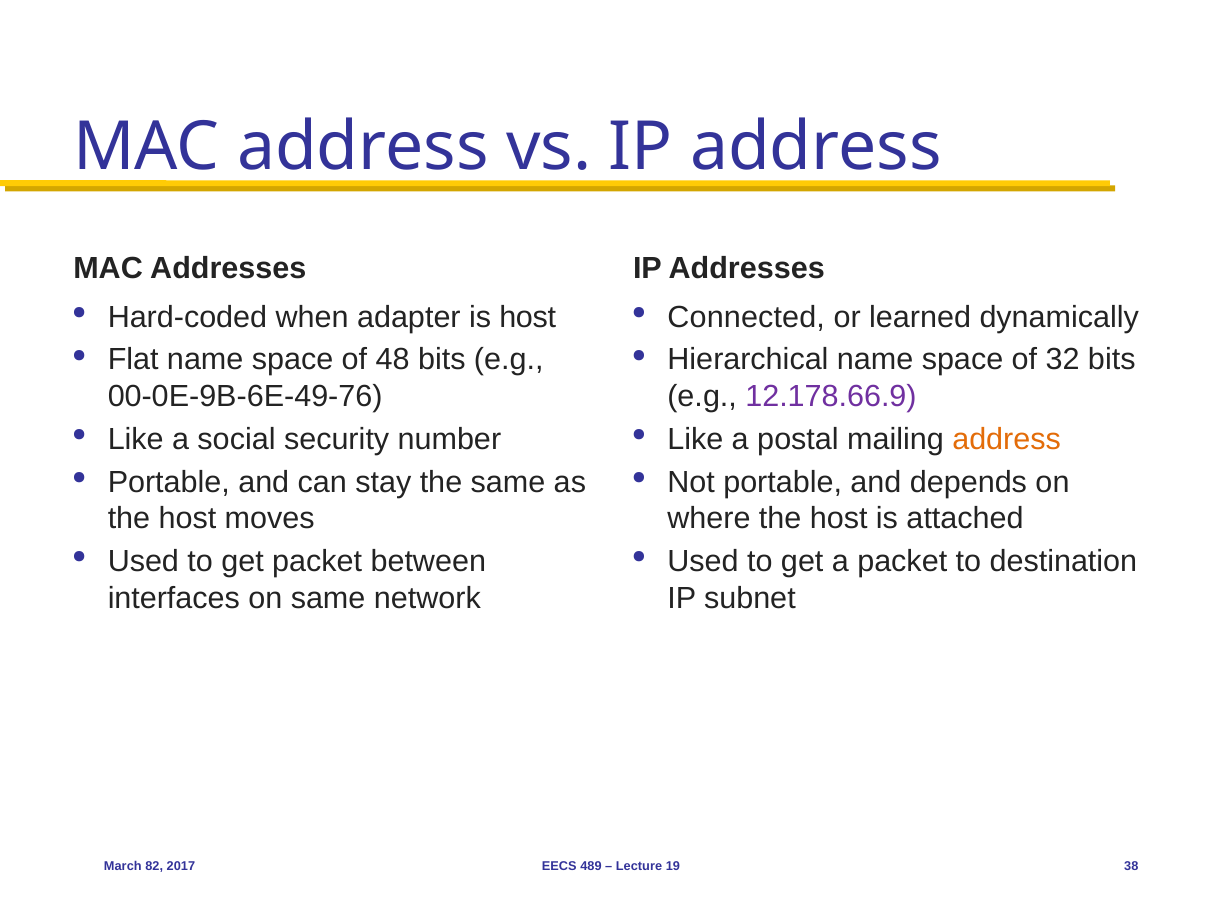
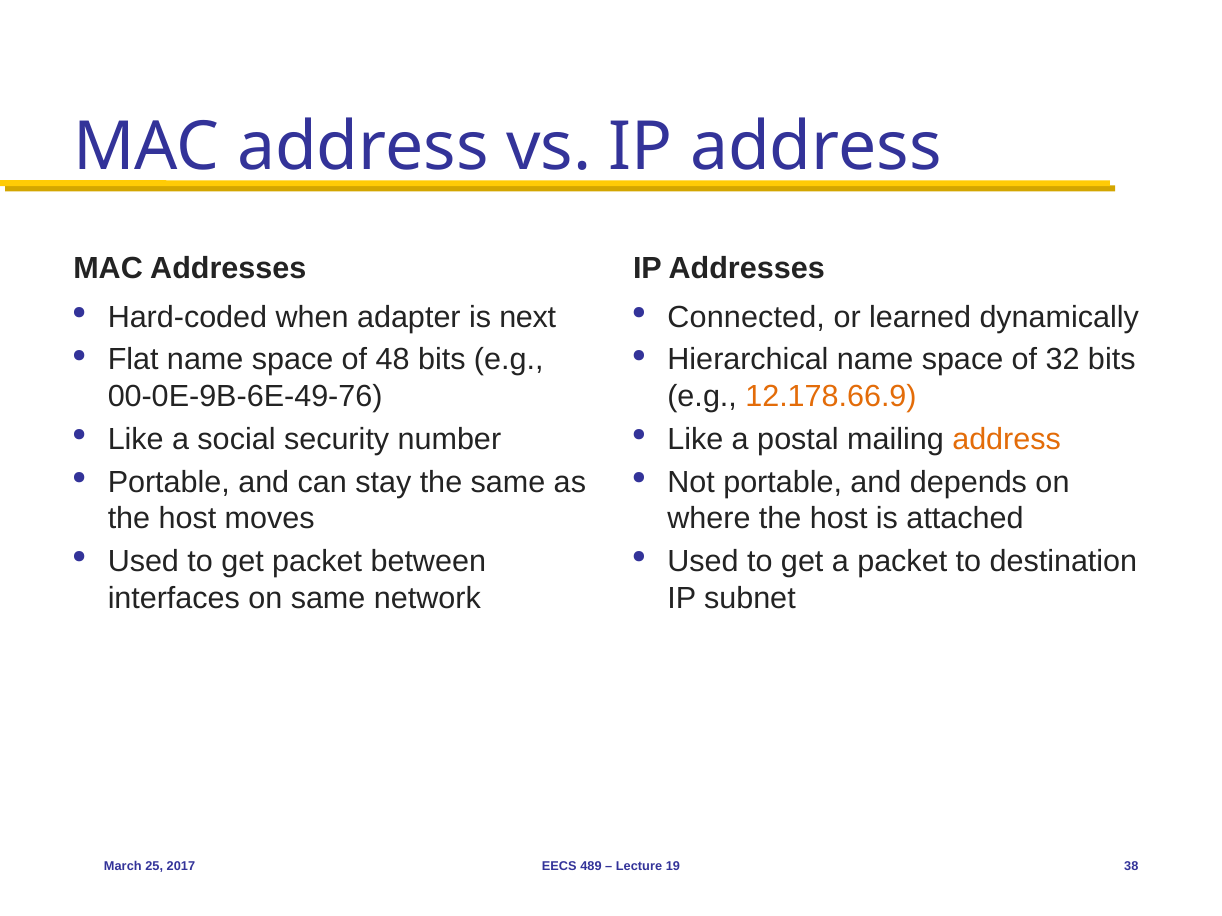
is host: host -> next
12.178.66.9 colour: purple -> orange
82: 82 -> 25
